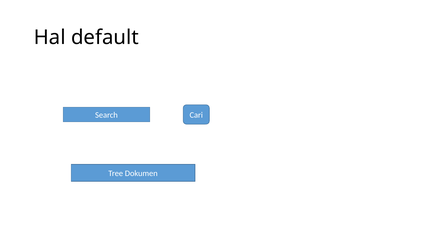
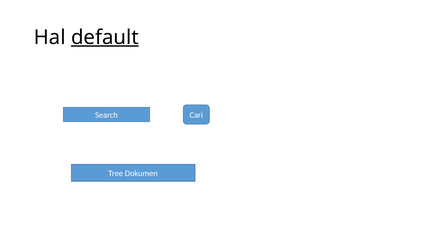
default underline: none -> present
